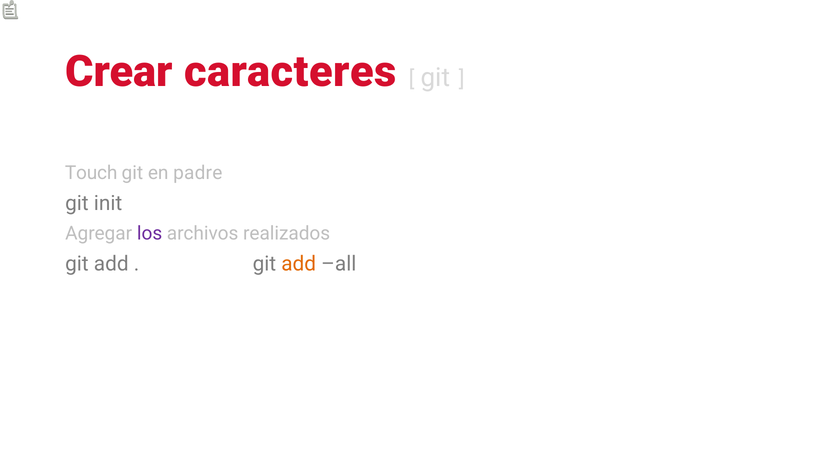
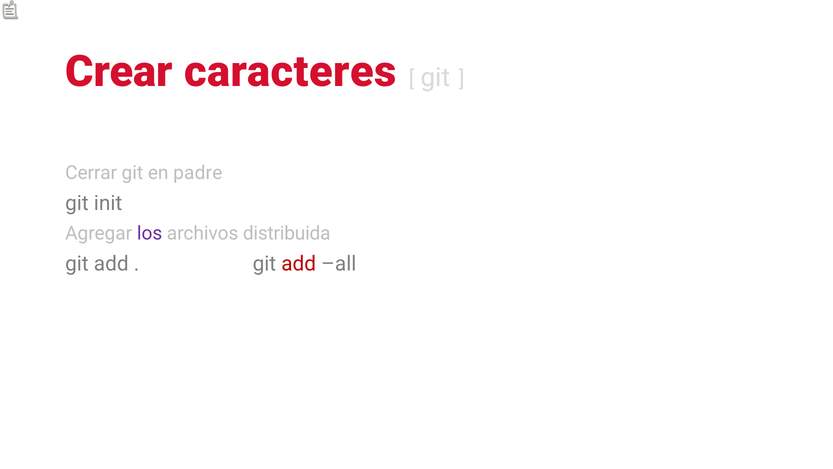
Touch: Touch -> Cerrar
realizados: realizados -> distribuida
add at (299, 263) colour: orange -> red
